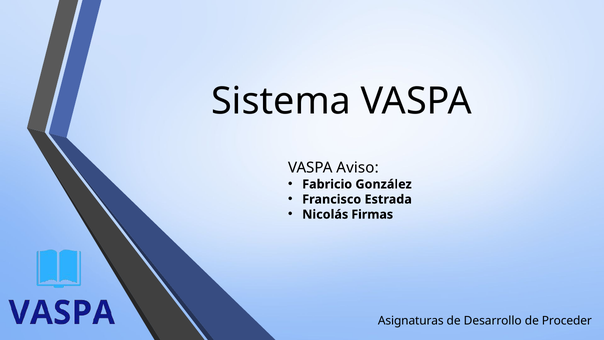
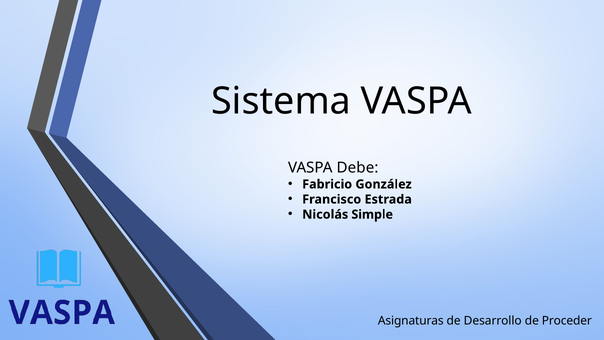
Aviso: Aviso -> Debe
Firmas: Firmas -> Simple
